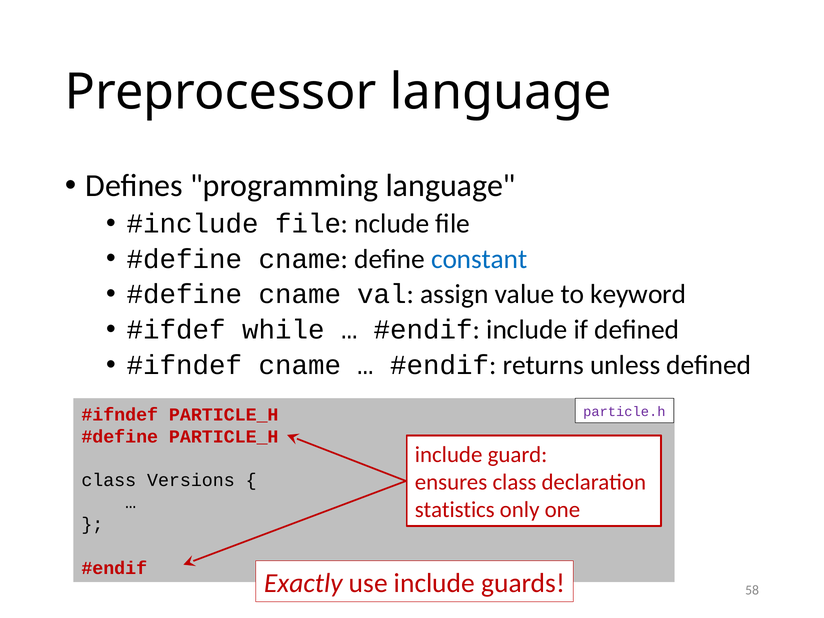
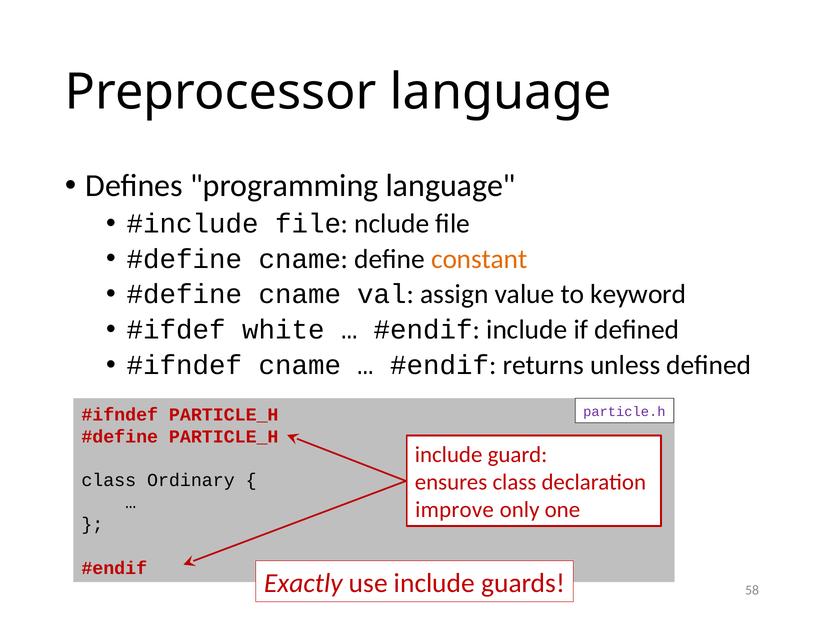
constant colour: blue -> orange
while: while -> white
Versions: Versions -> Ordinary
statistics: statistics -> improve
